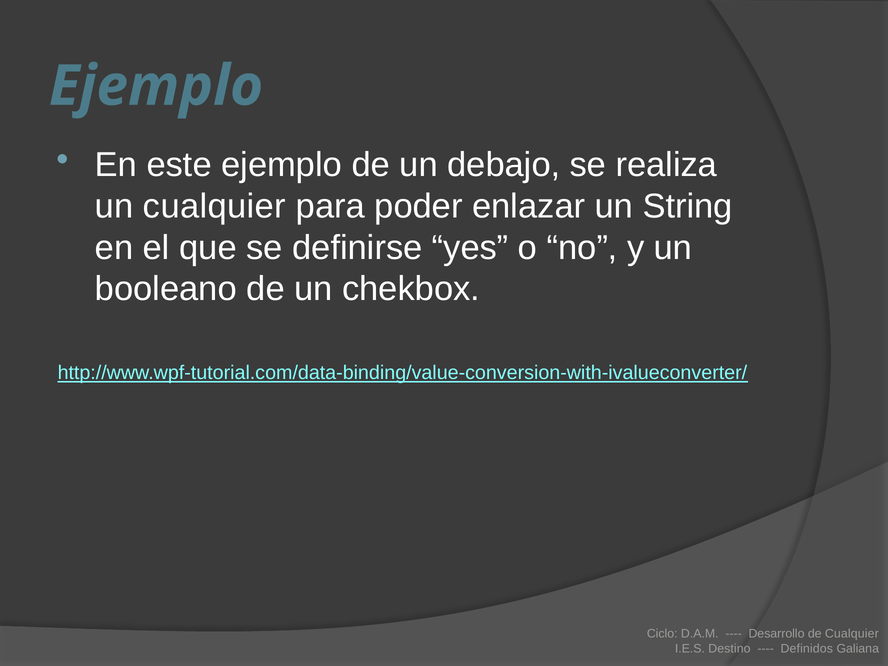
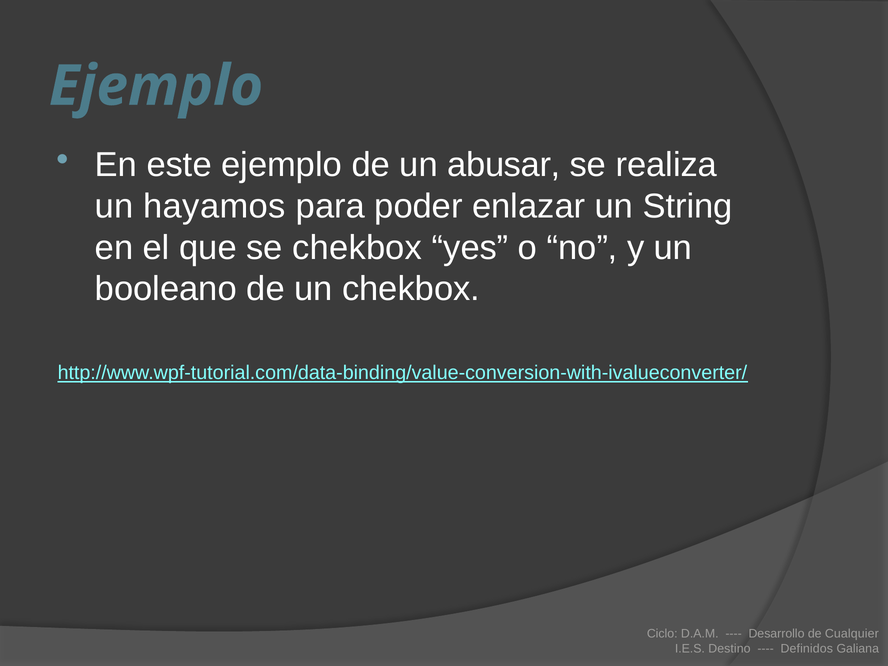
debajo: debajo -> abusar
un cualquier: cualquier -> hayamos
se definirse: definirse -> chekbox
